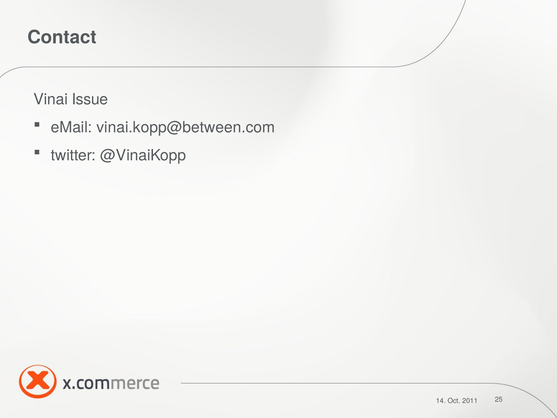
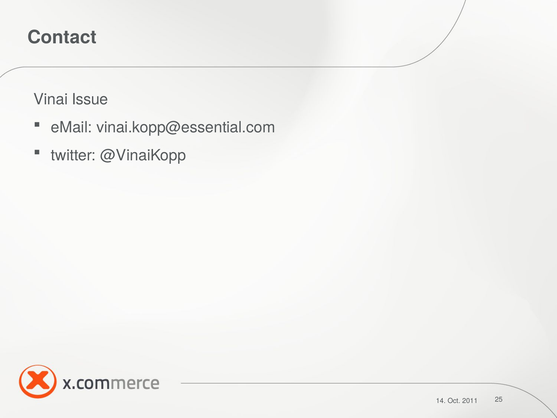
vinai.kopp@between.com: vinai.kopp@between.com -> vinai.kopp@essential.com
